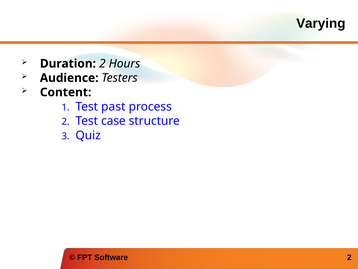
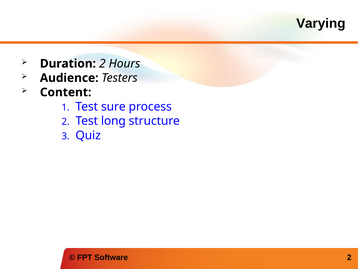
past: past -> sure
case: case -> long
